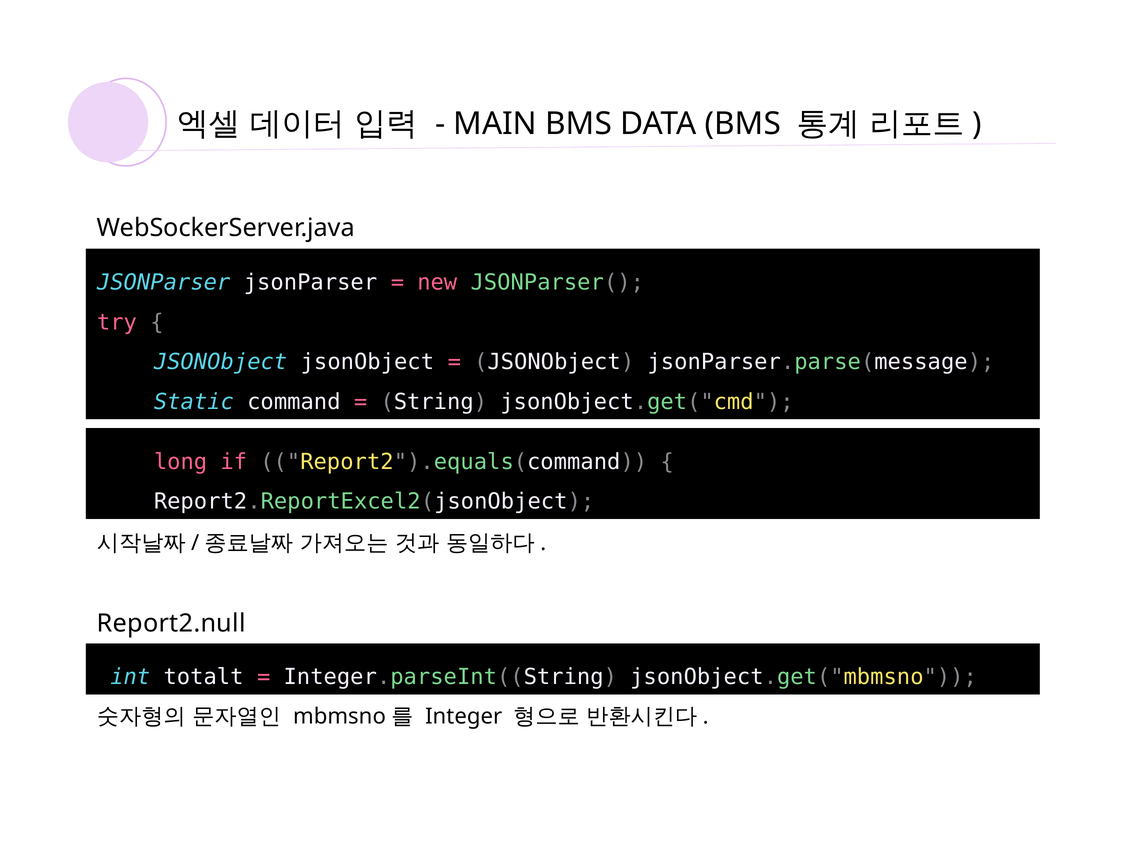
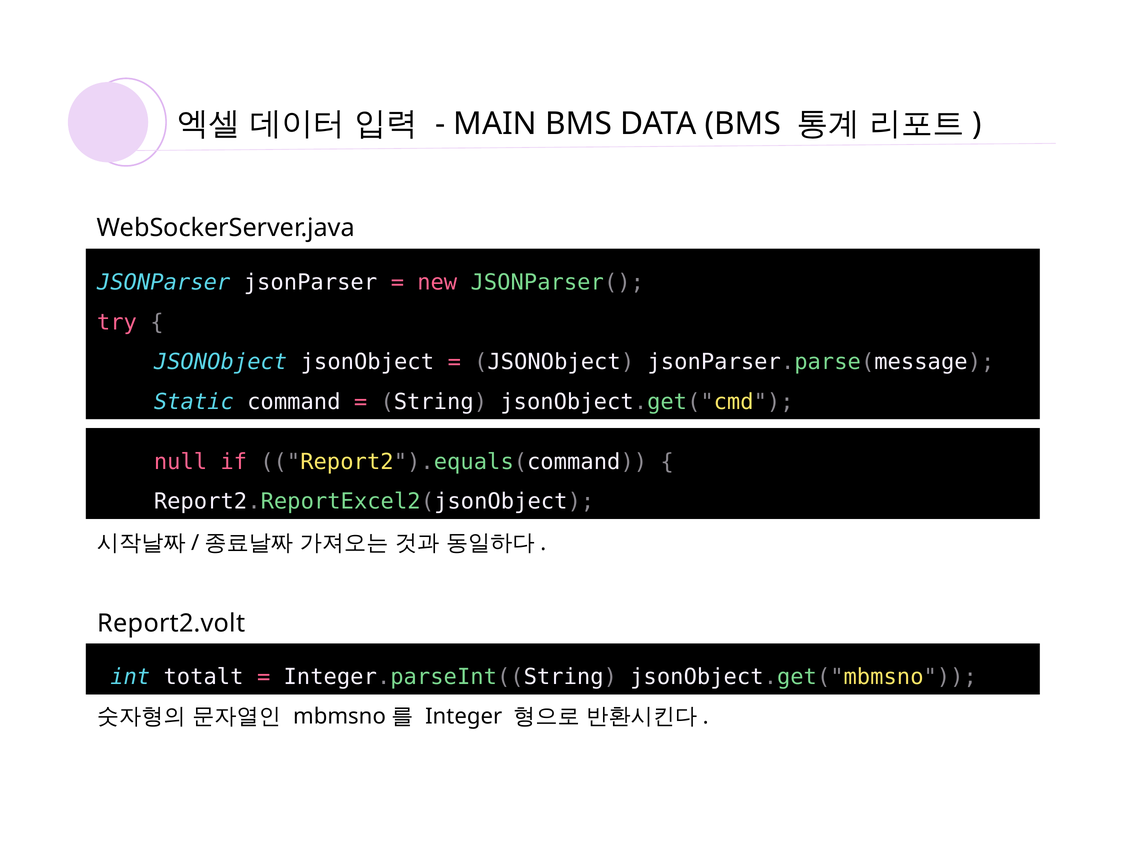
long: long -> null
Report2.null: Report2.null -> Report2.volt
